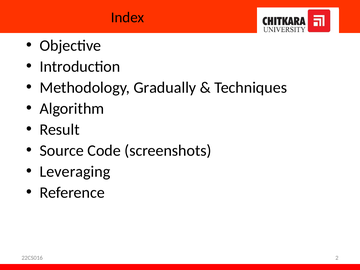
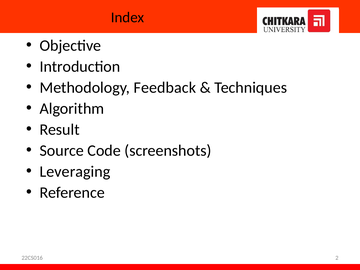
Gradually: Gradually -> Feedback
